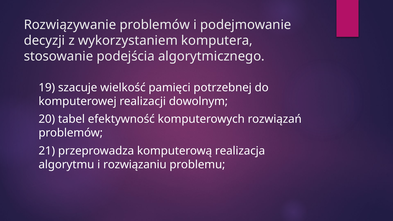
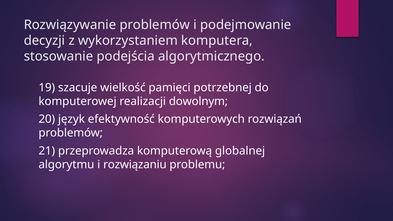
tabel: tabel -> język
realizacja: realizacja -> globalnej
